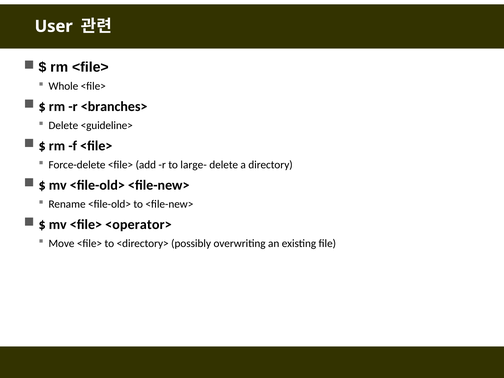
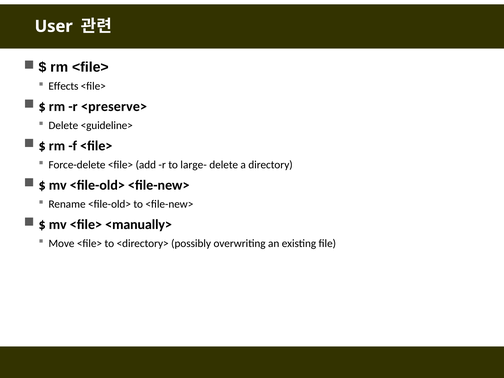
Whole: Whole -> Effects
<branches>: <branches> -> <preserve>
<operator>: <operator> -> <manually>
